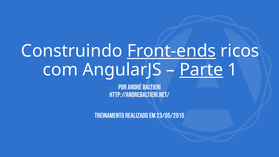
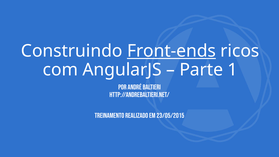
Parte underline: present -> none
